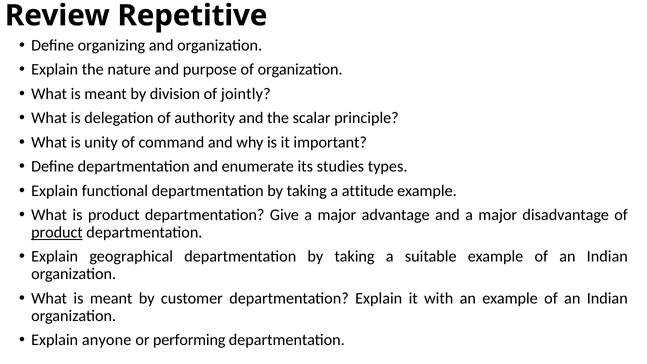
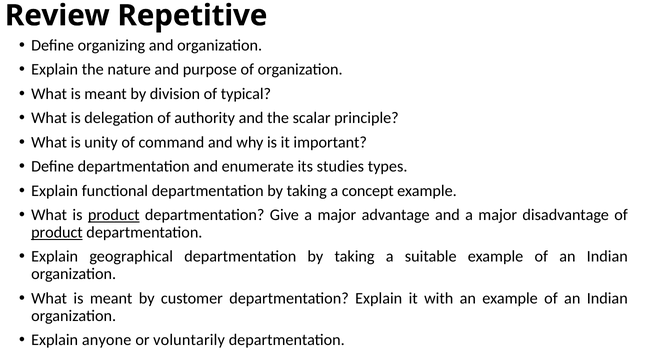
jointly: jointly -> typical
attitude: attitude -> concept
product at (114, 215) underline: none -> present
performing: performing -> voluntarily
